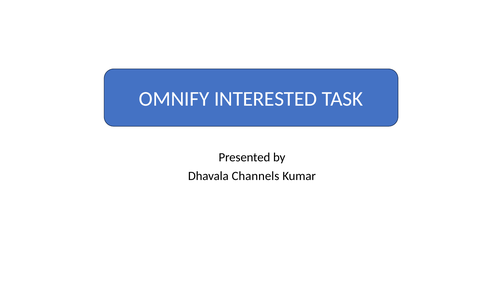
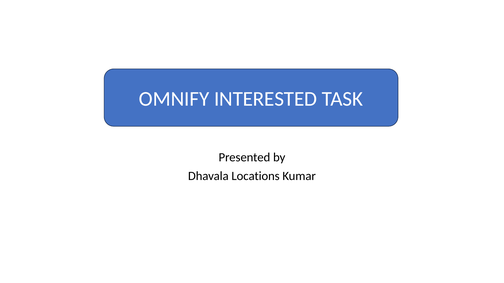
Channels: Channels -> Locations
